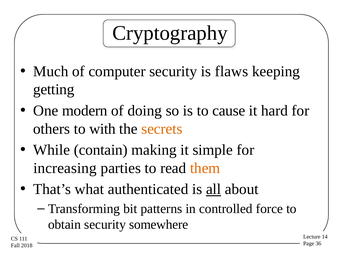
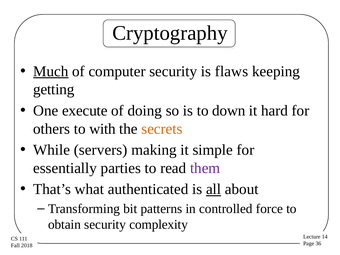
Much underline: none -> present
modern: modern -> execute
cause: cause -> down
contain: contain -> servers
increasing: increasing -> essentially
them colour: orange -> purple
somewhere: somewhere -> complexity
